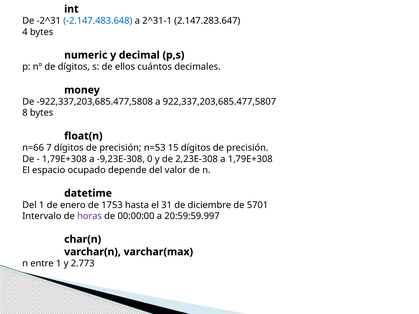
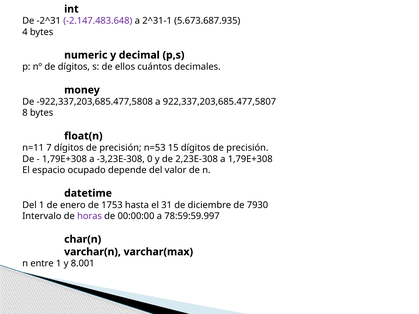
-2.147.483.648 colour: blue -> purple
2.147.283.647: 2.147.283.647 -> 5.673.687.935
n=66: n=66 -> n=11
-9,23E-308: -9,23E-308 -> -3,23E-308
5701: 5701 -> 7930
20:59:59.997: 20:59:59.997 -> 78:59:59.997
2.773: 2.773 -> 8.001
